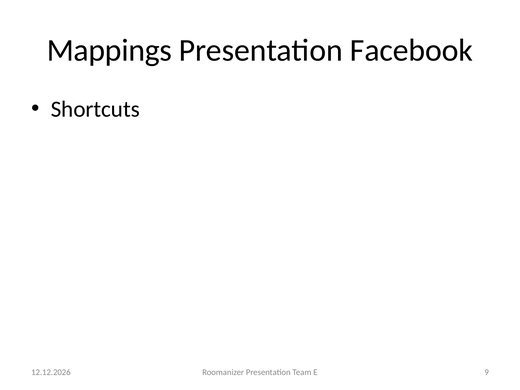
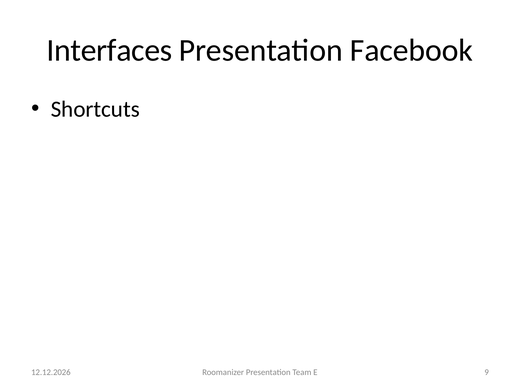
Mappings: Mappings -> Interfaces
